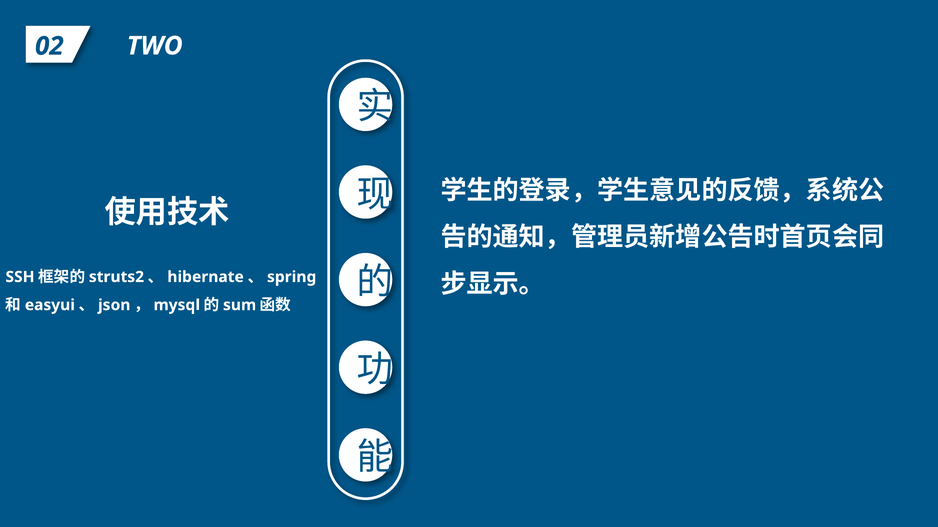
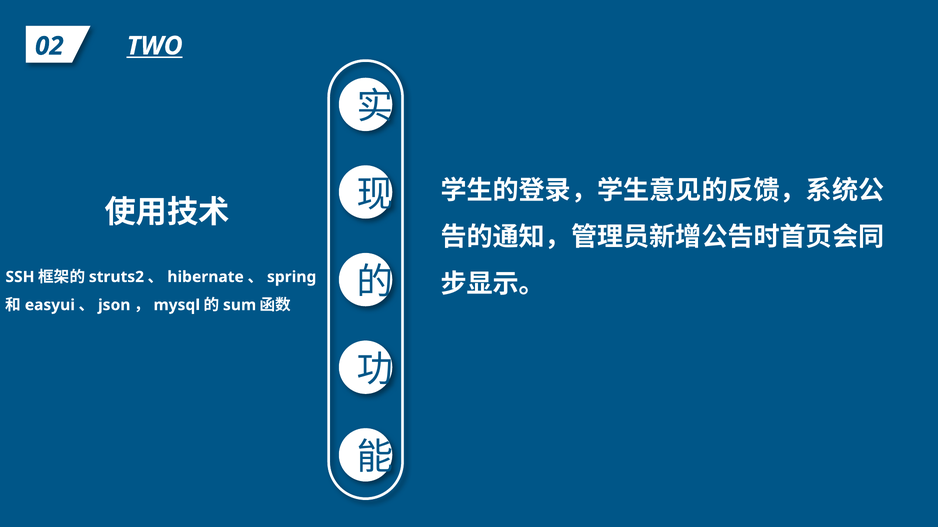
TWO underline: none -> present
